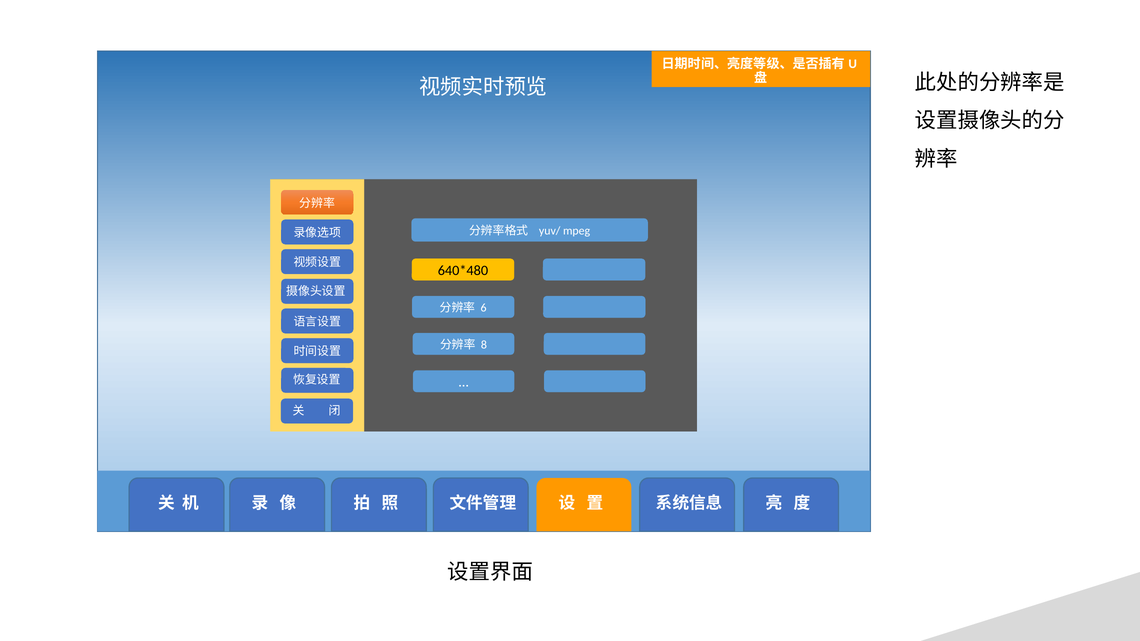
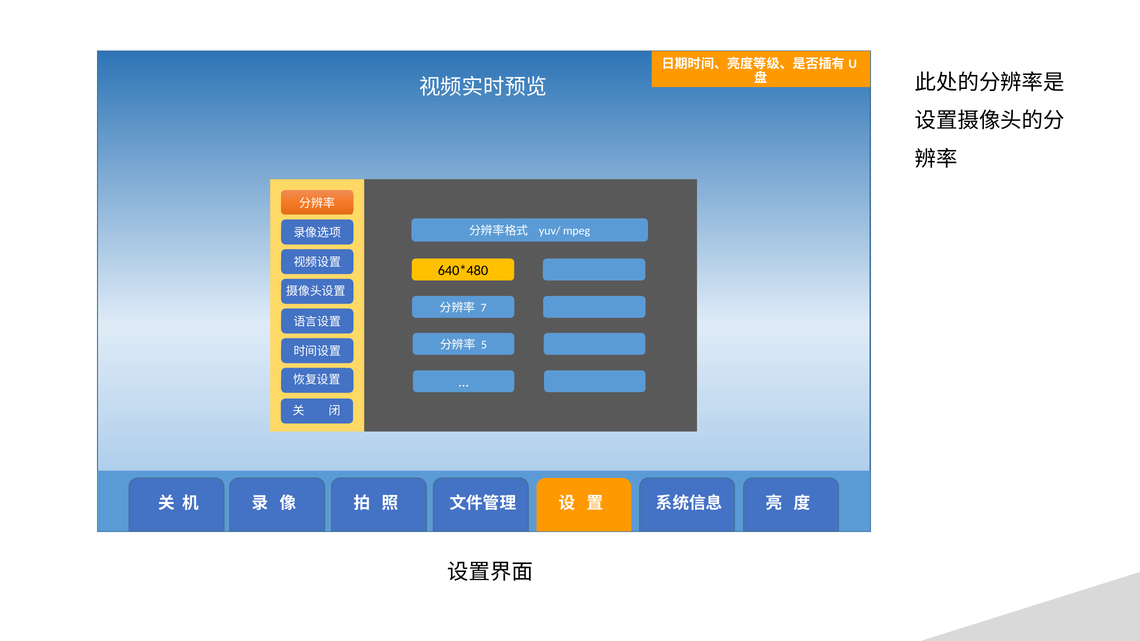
6: 6 -> 7
8: 8 -> 5
